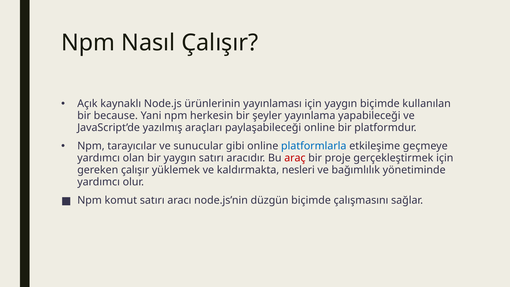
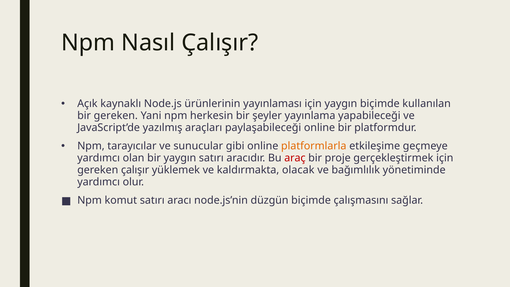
bir because: because -> gereken
platformlarla colour: blue -> orange
nesleri: nesleri -> olacak
